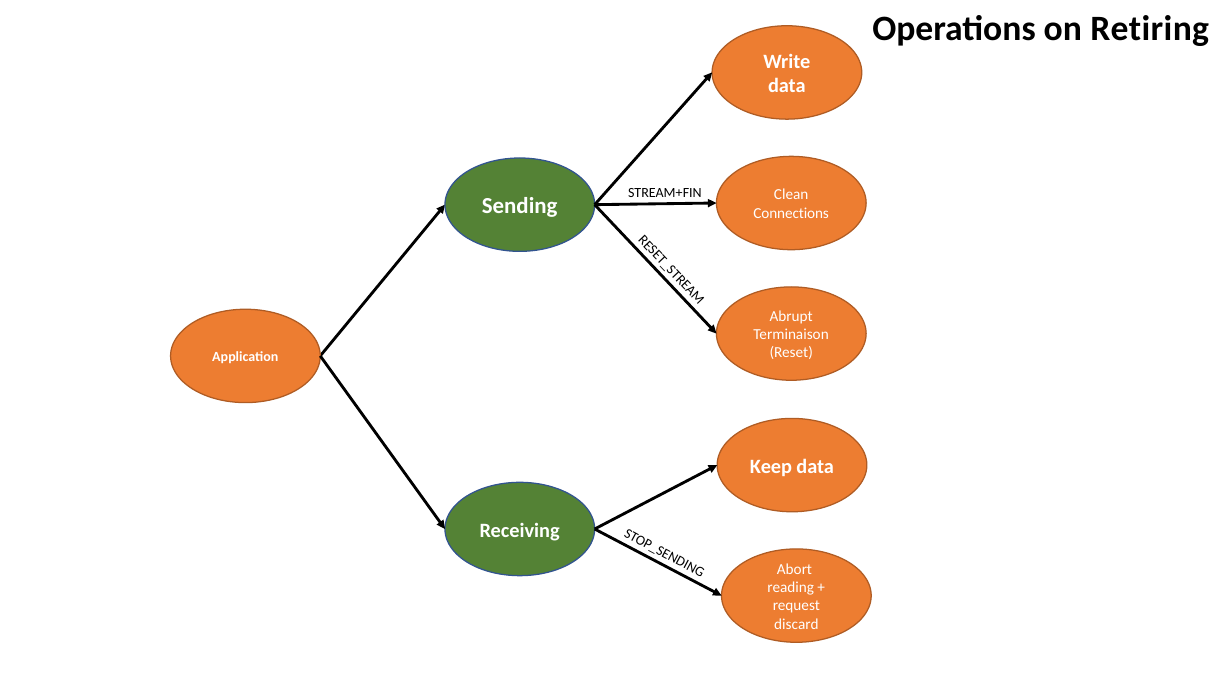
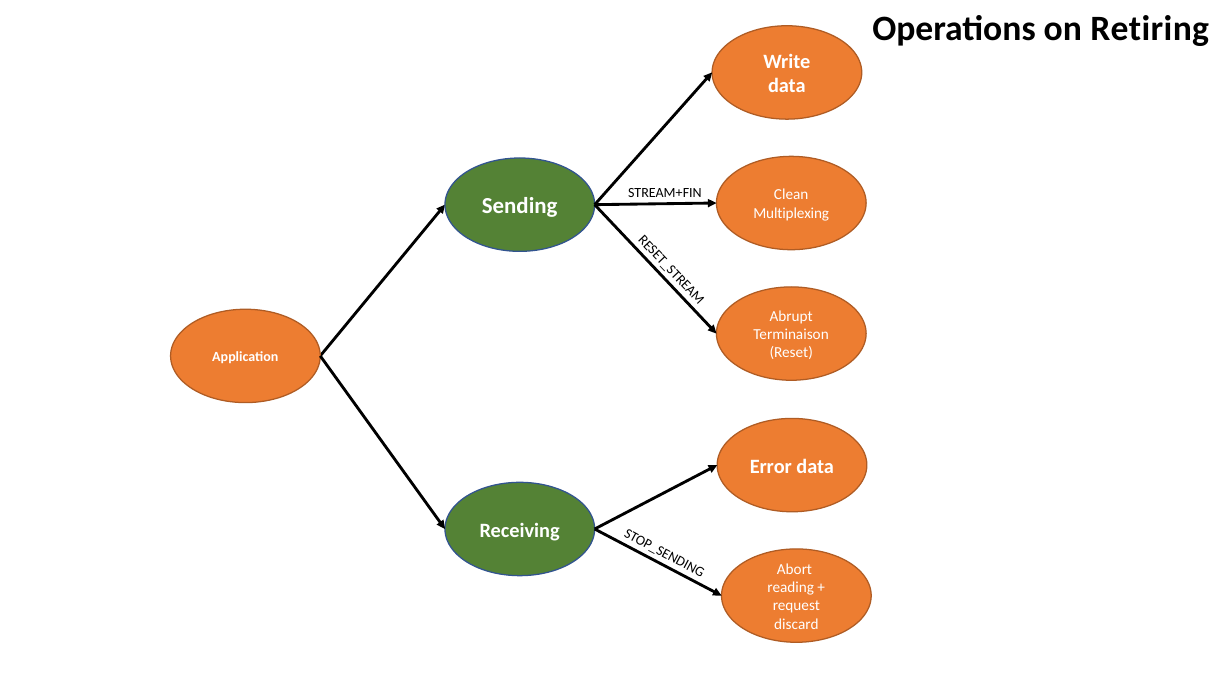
Connections: Connections -> Multiplexing
Keep: Keep -> Error
